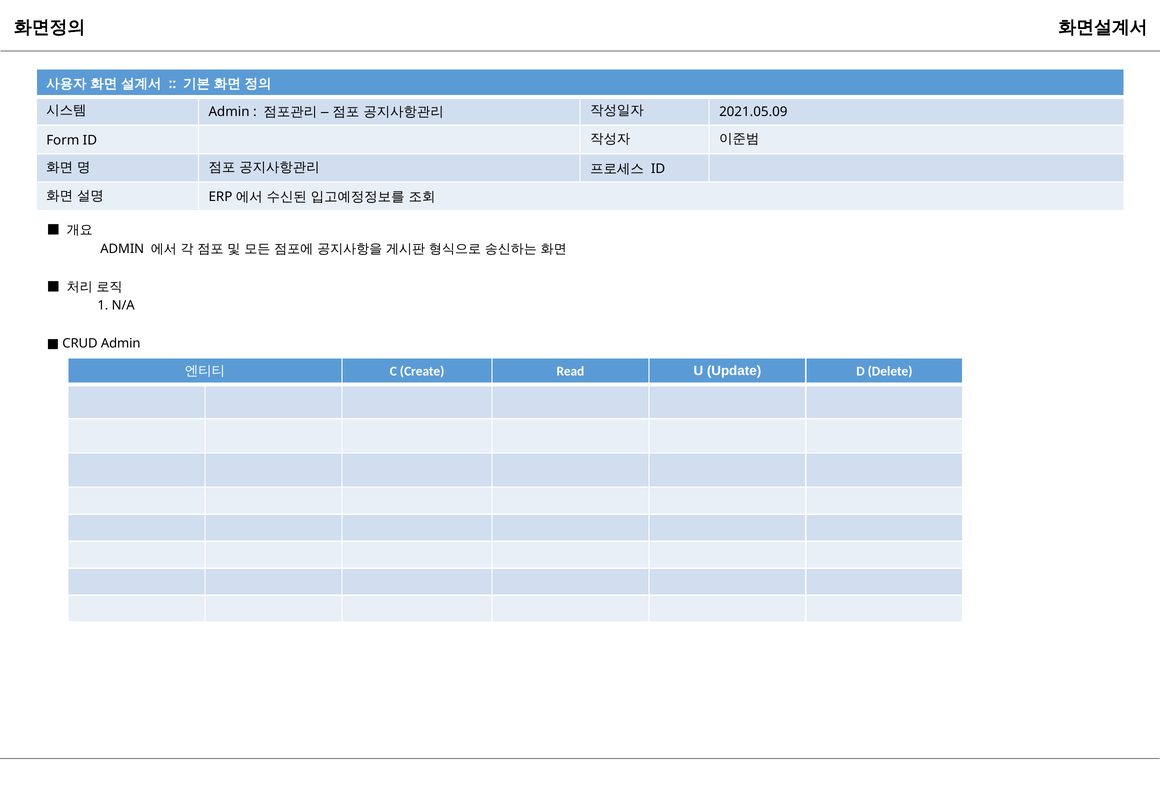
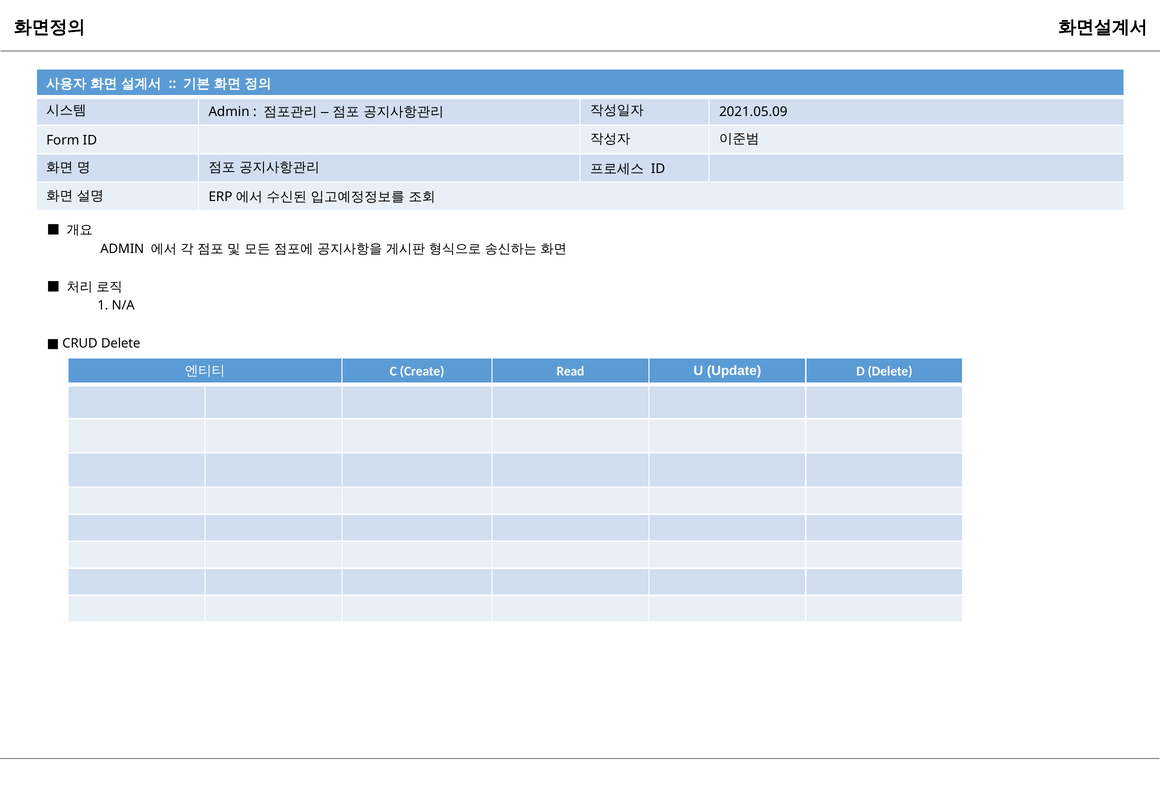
Admin at (121, 343): Admin -> Delete
